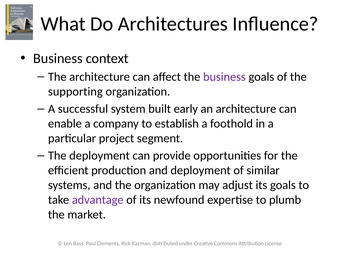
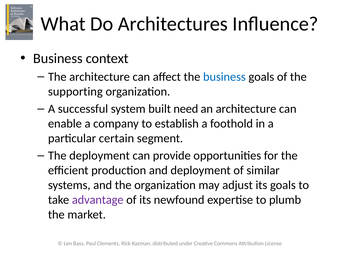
business at (224, 77) colour: purple -> blue
early: early -> need
project: project -> certain
